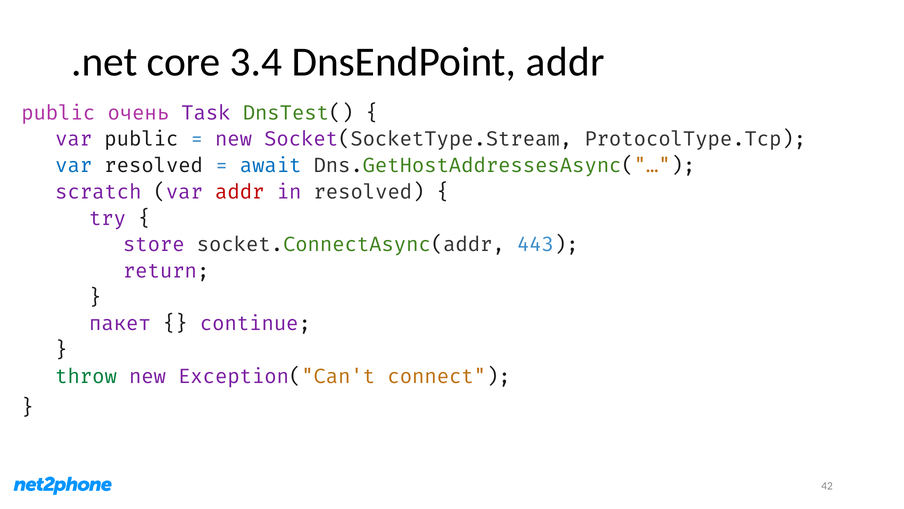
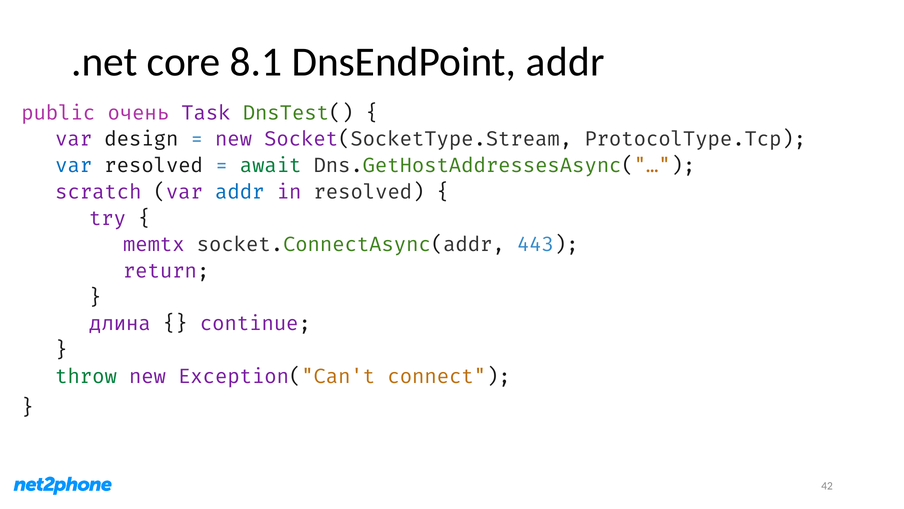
3.4: 3.4 -> 8.1
var public: public -> design
await colour: blue -> green
addr at (240, 192) colour: red -> blue
store: store -> memtx
пакет: пакет -> длина
